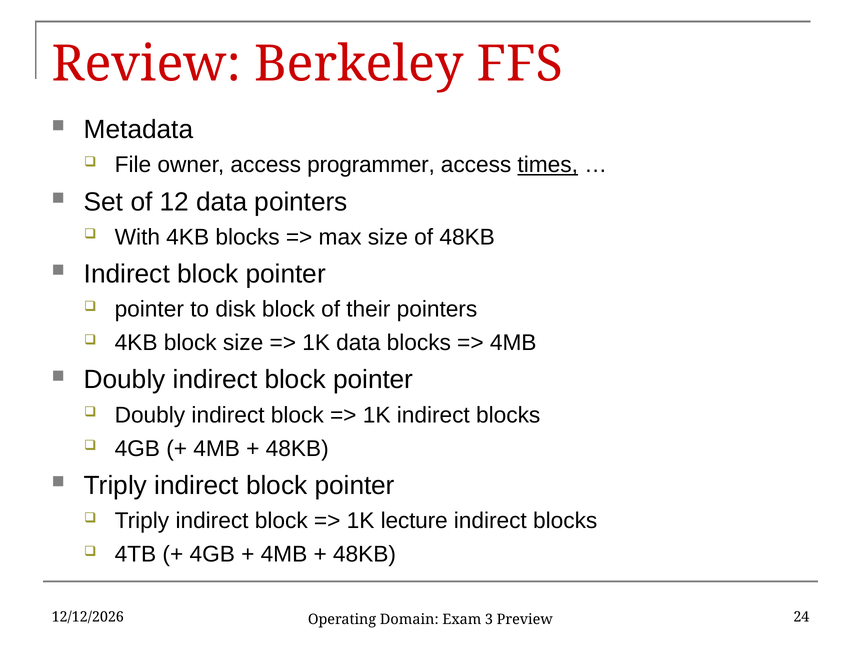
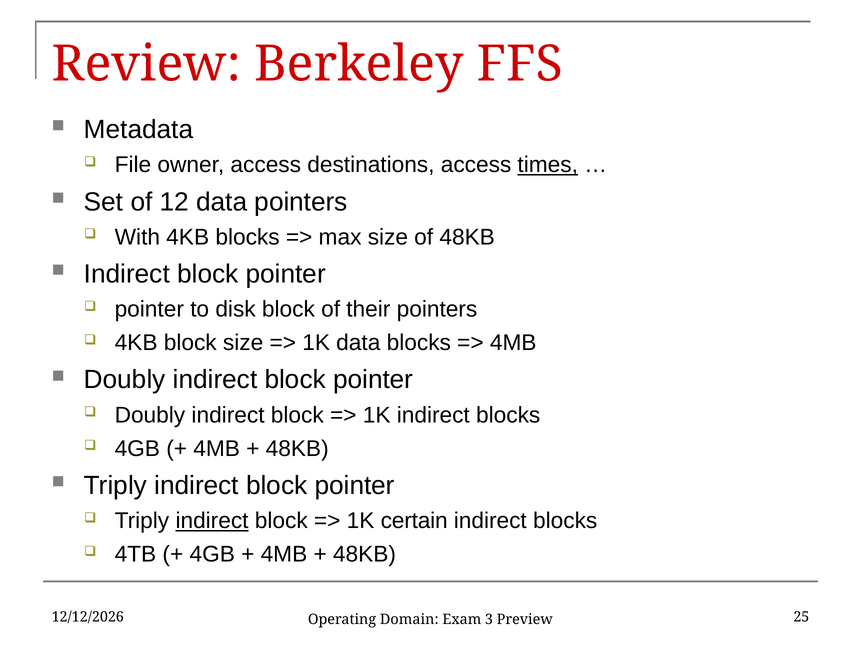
programmer: programmer -> destinations
indirect at (212, 521) underline: none -> present
lecture: lecture -> certain
24: 24 -> 25
